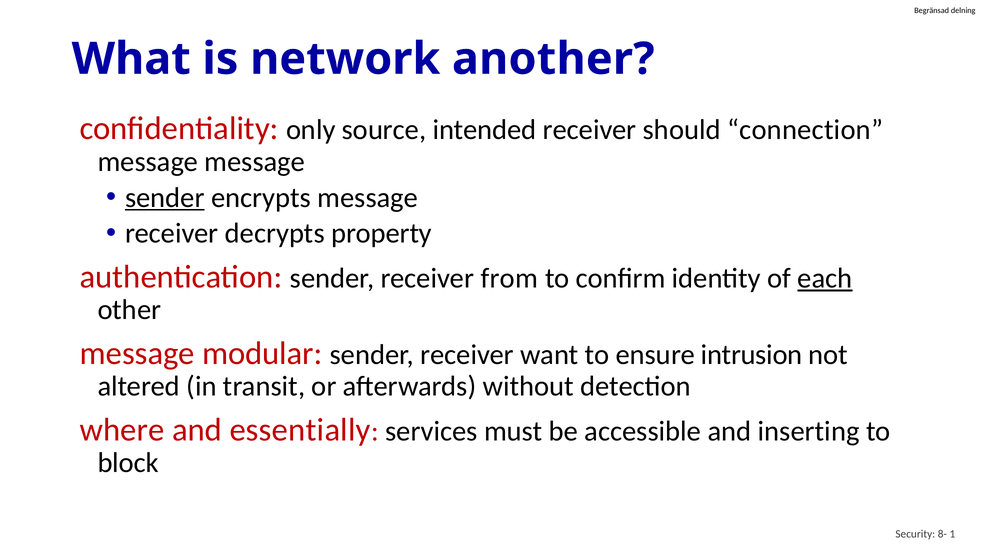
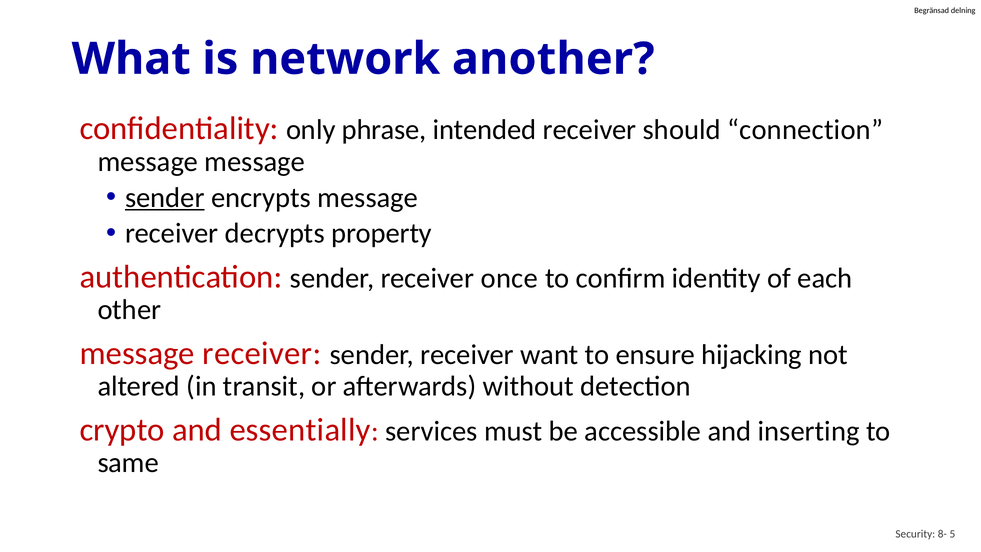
source: source -> phrase
from: from -> once
each underline: present -> none
message modular: modular -> receiver
intrusion: intrusion -> hijacking
where: where -> crypto
block: block -> same
1: 1 -> 5
